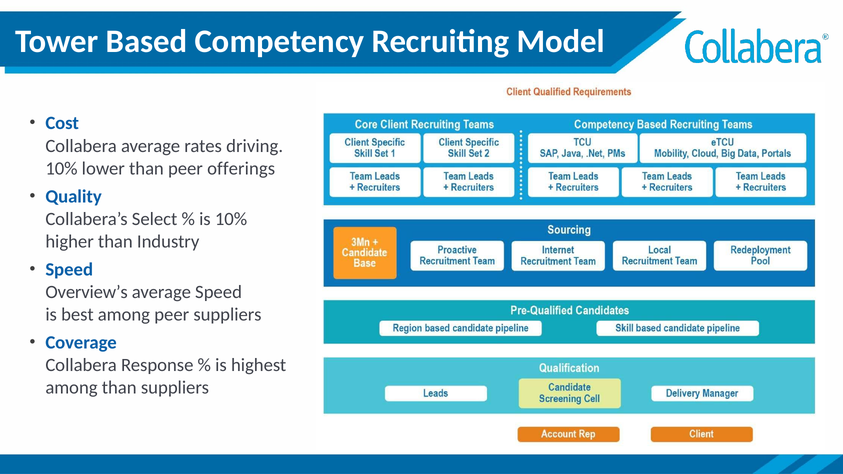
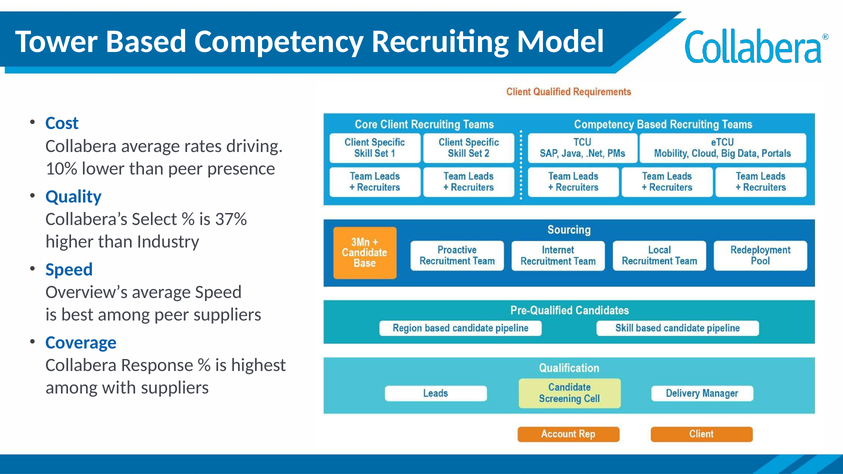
offerings: offerings -> presence
is 10%: 10% -> 37%
among than: than -> with
